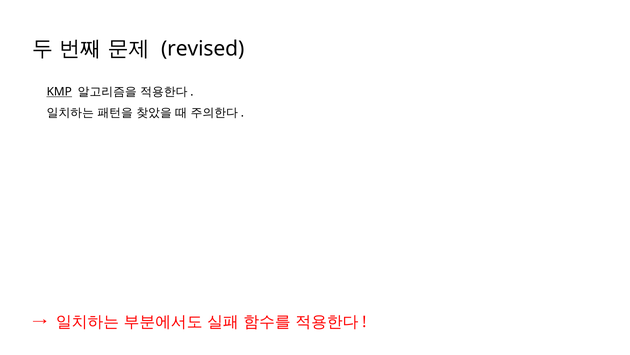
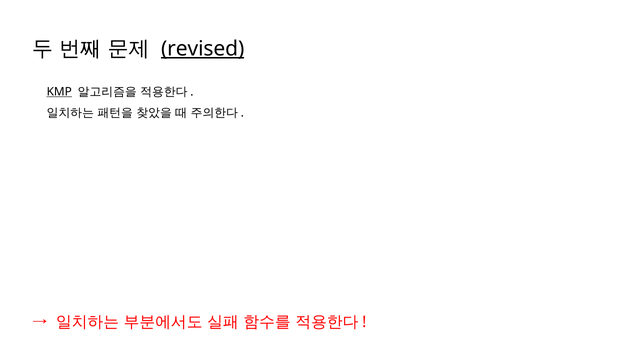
revised underline: none -> present
